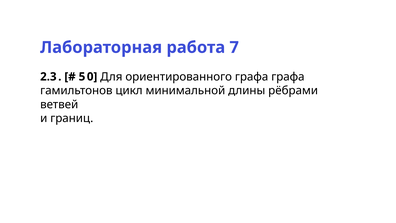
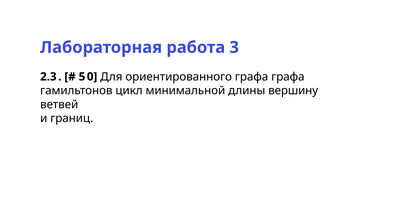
7: 7 -> 3
рёбрами: рёбрами -> вершину
